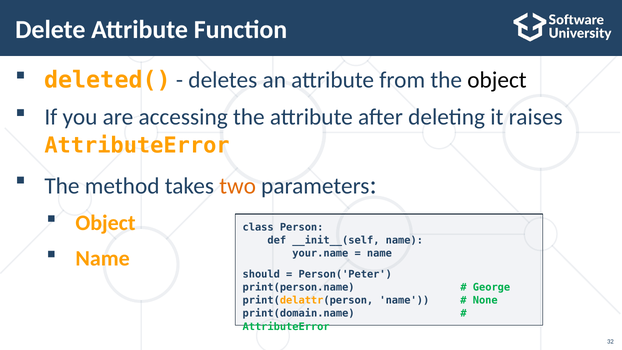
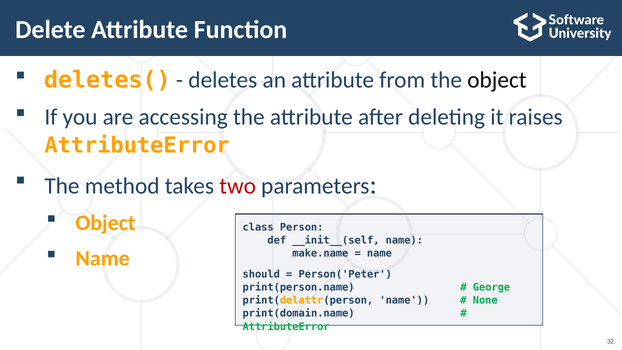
deleted(: deleted( -> deletes(
two colour: orange -> red
your.name: your.name -> make.name
